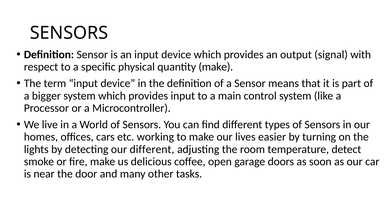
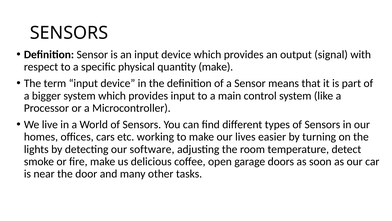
our different: different -> software
